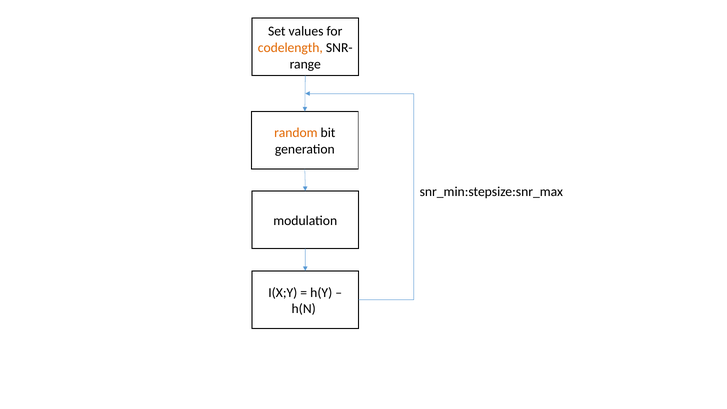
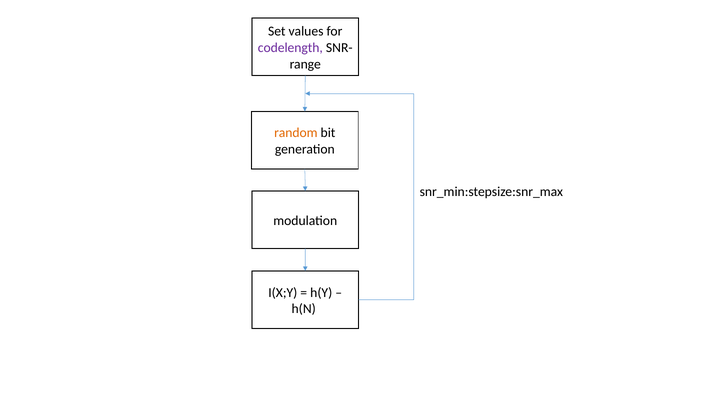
codelength colour: orange -> purple
